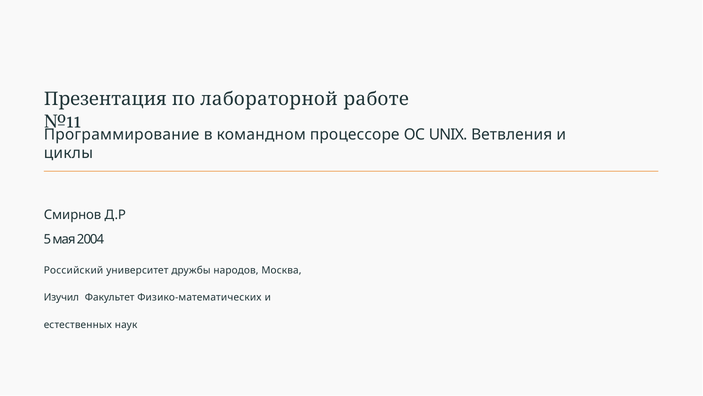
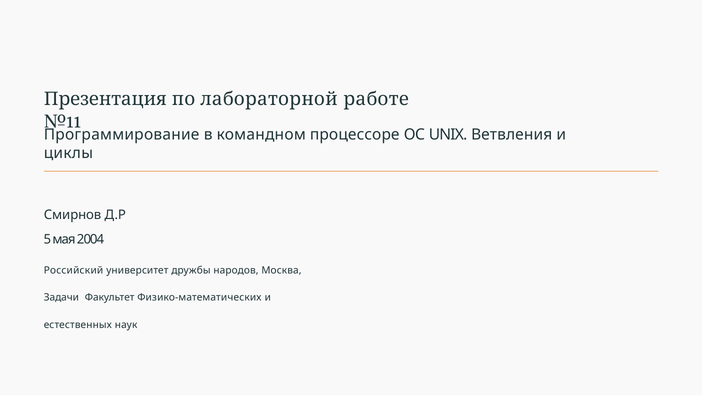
Изучил: Изучил -> Задачи
